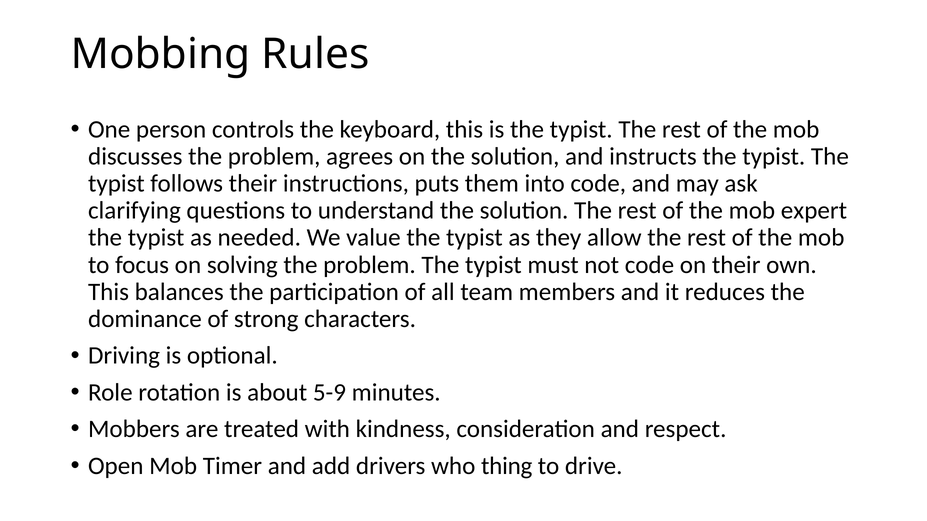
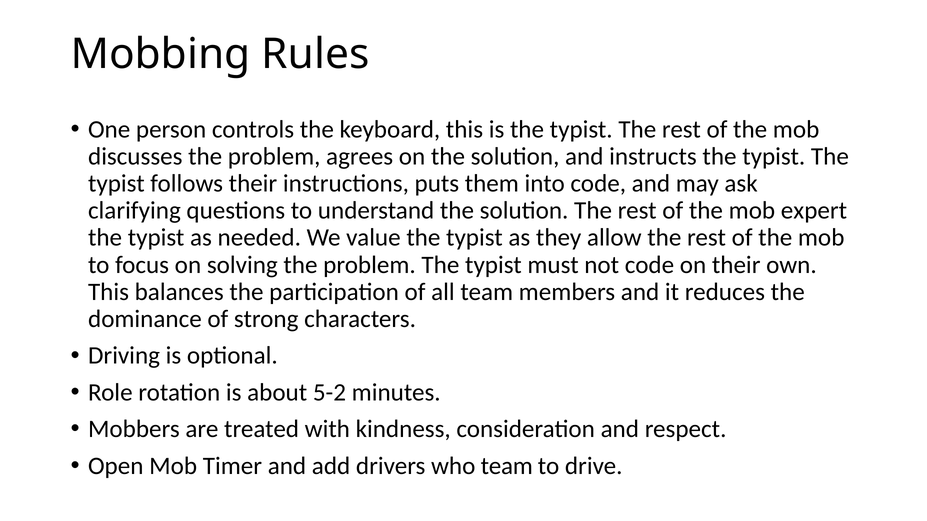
5-9: 5-9 -> 5-2
who thing: thing -> team
